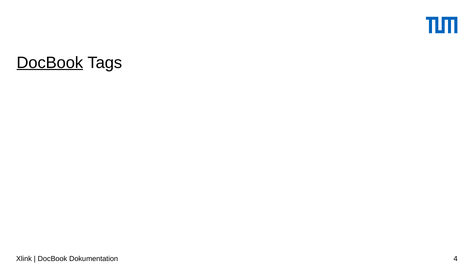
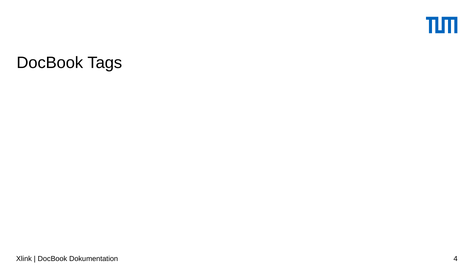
DocBook at (50, 63) underline: present -> none
